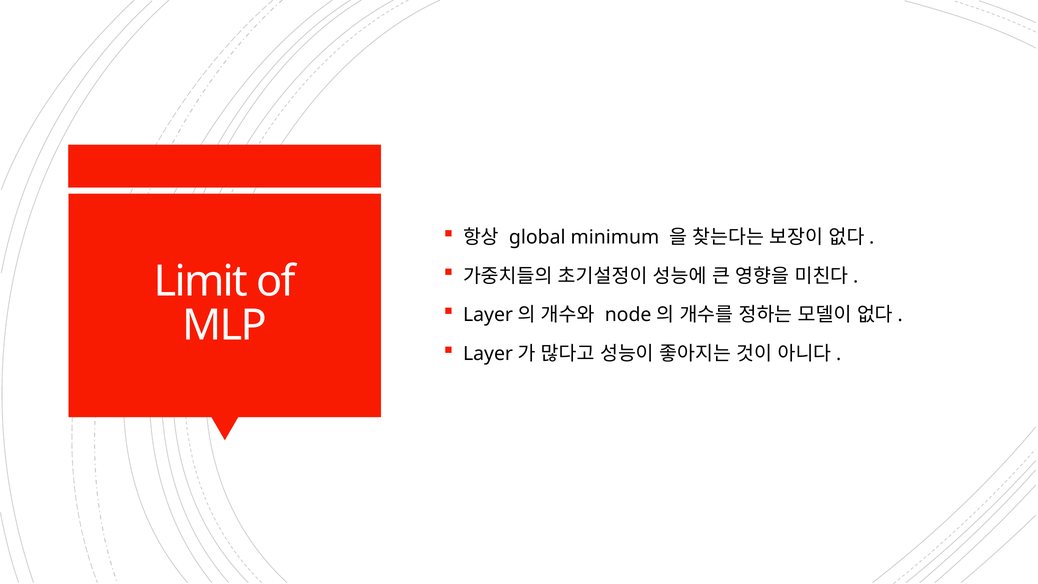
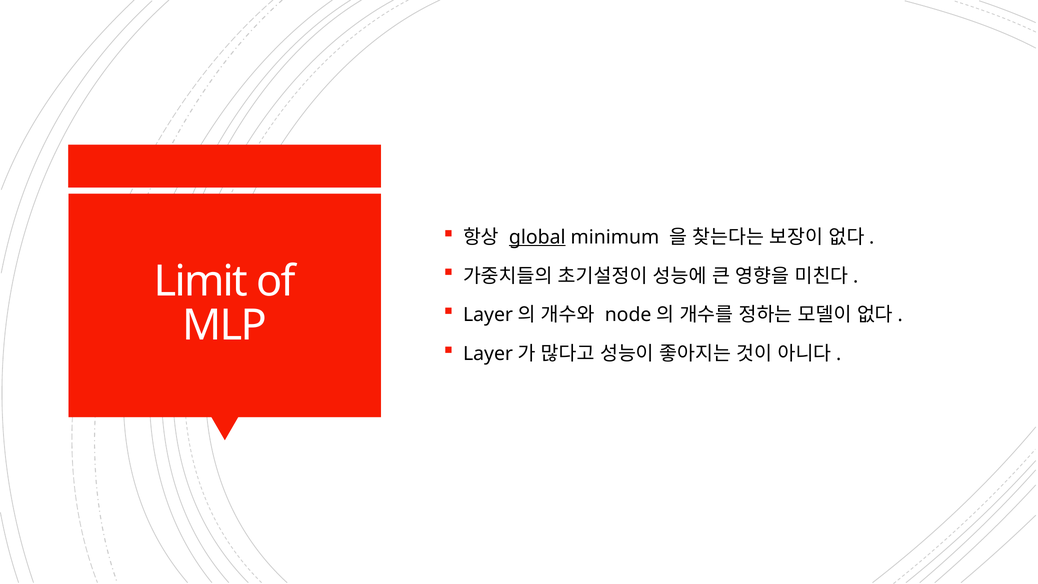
global underline: none -> present
